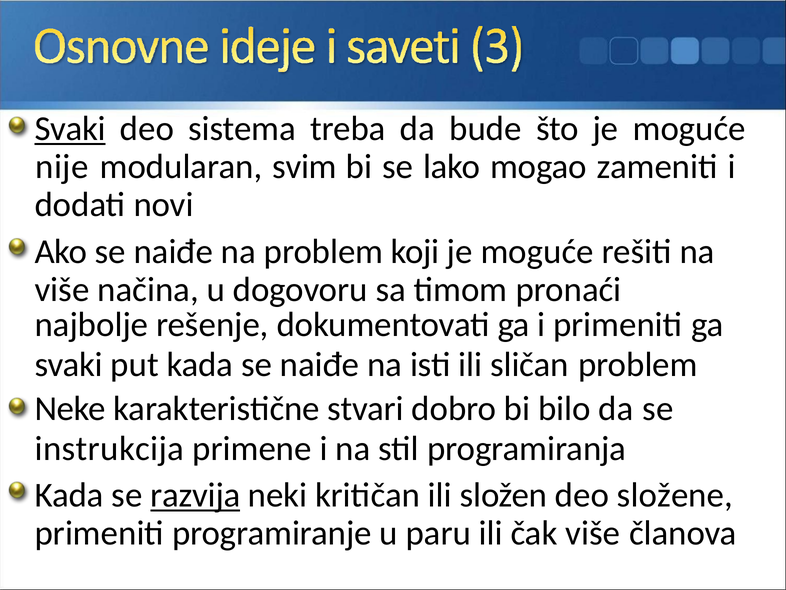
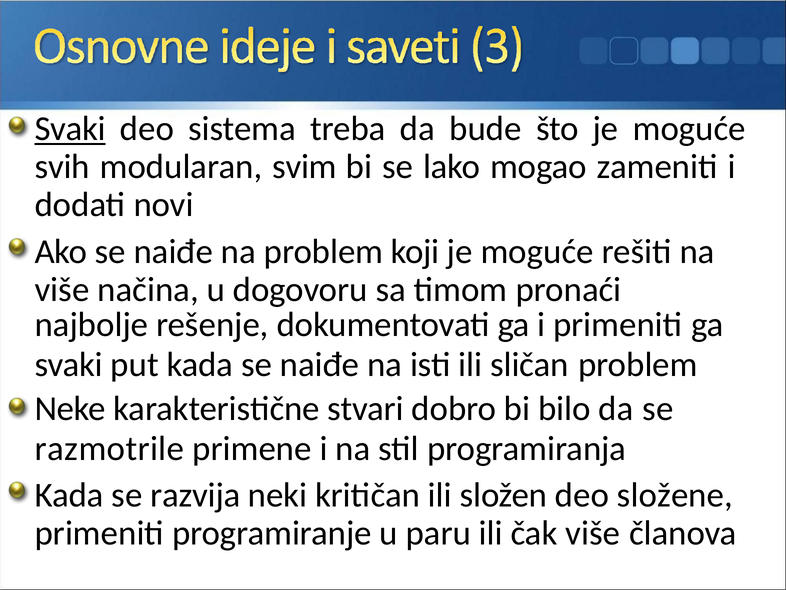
nije: nije -> svih
instrukcija: instrukcija -> razmotrile
razvija underline: present -> none
